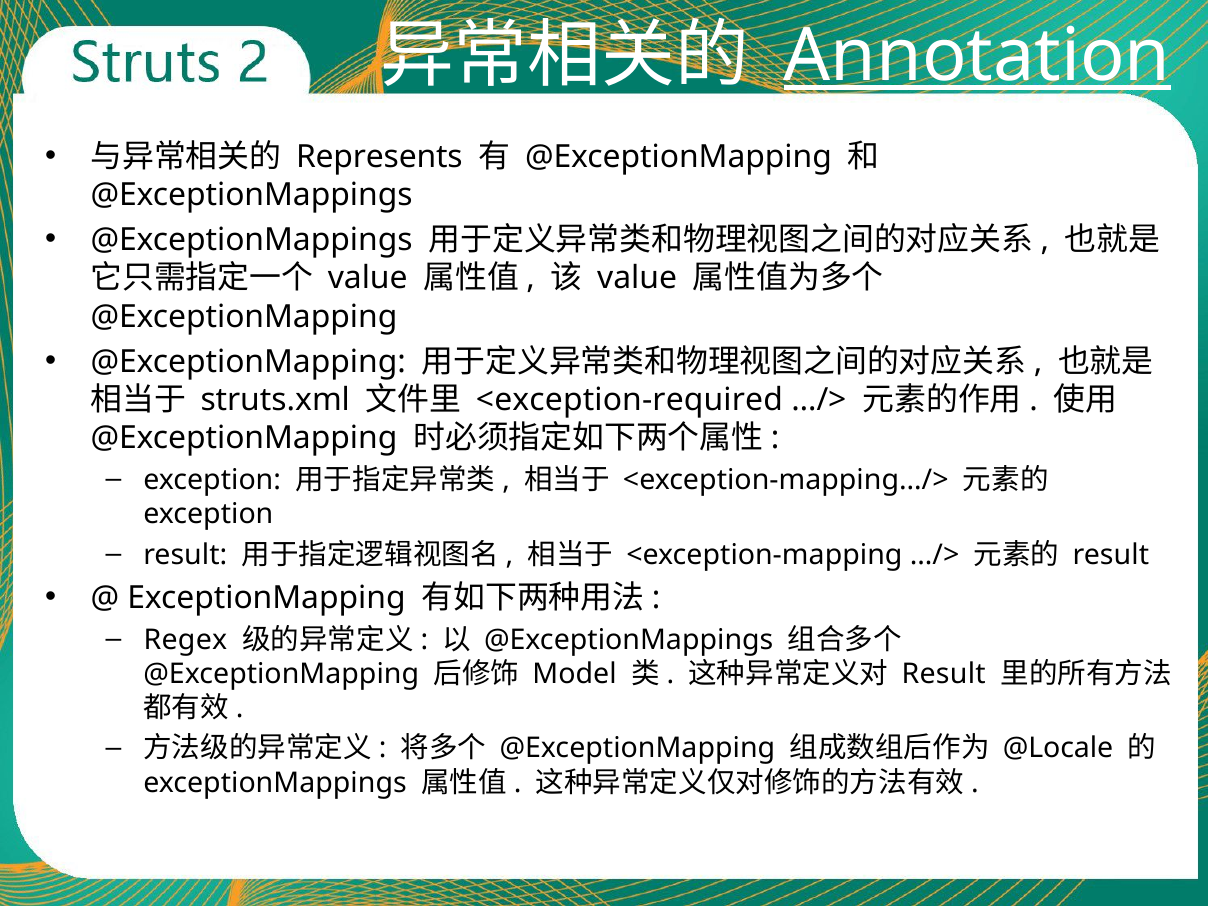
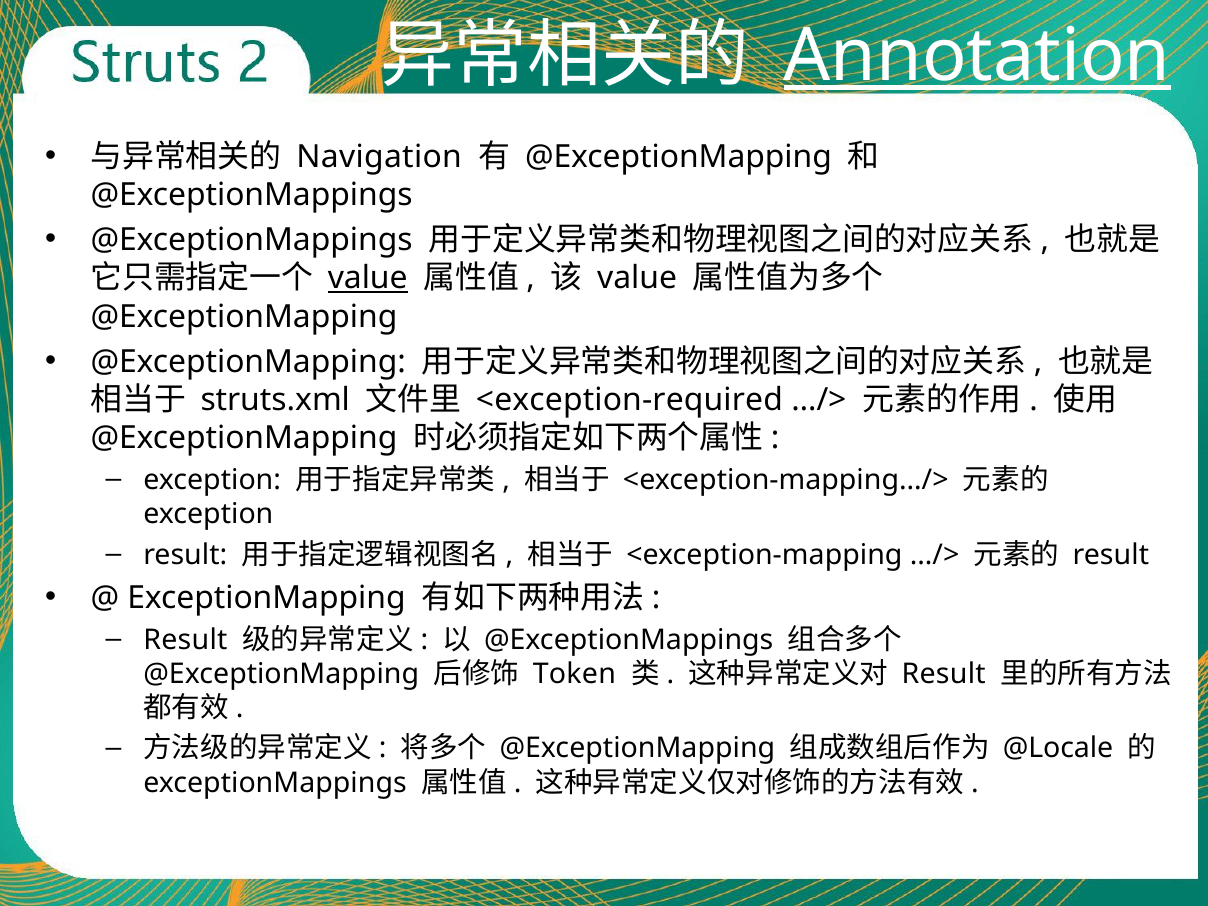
Represents: Represents -> Navigation
value at (368, 278) underline: none -> present
Regex at (185, 640): Regex -> Result
Model: Model -> Token
